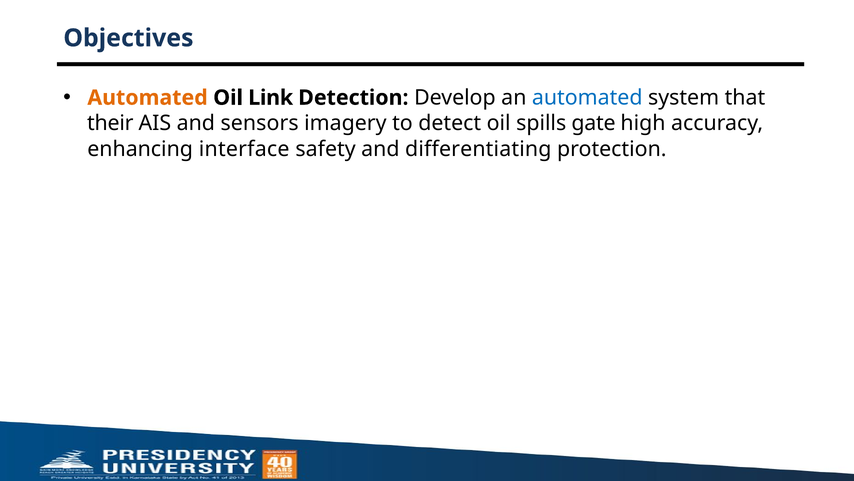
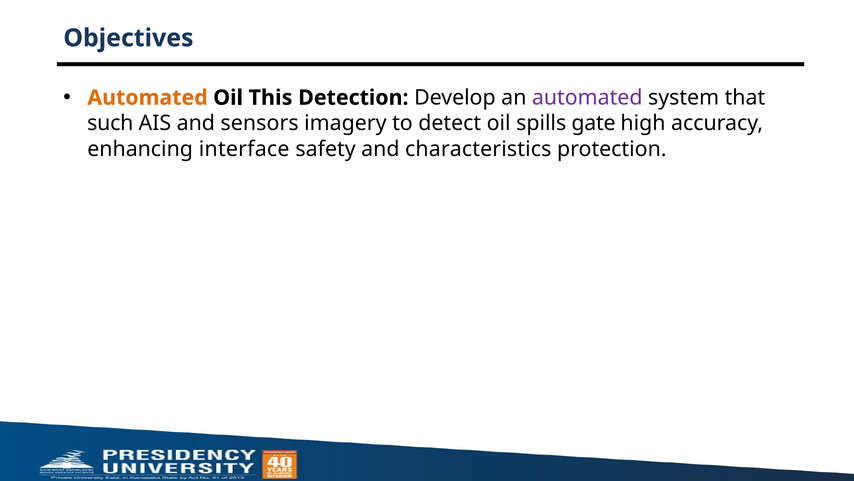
Link: Link -> This
automated at (587, 98) colour: blue -> purple
their: their -> such
differentiating: differentiating -> characteristics
